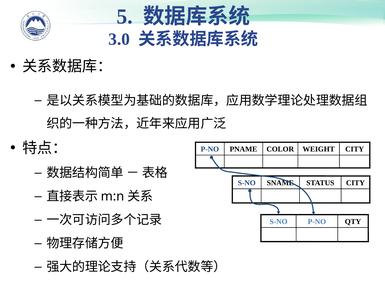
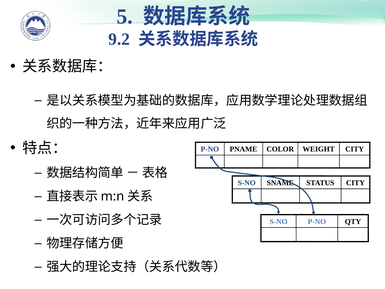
3.0: 3.0 -> 9.2
